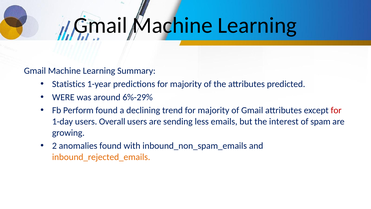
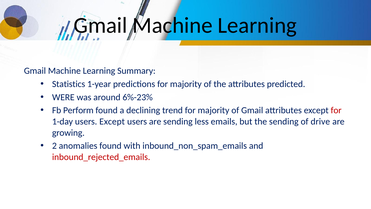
6%-29%: 6%-29% -> 6%-23%
users Overall: Overall -> Except
the interest: interest -> sending
spam: spam -> drive
inbound_rejected_emails colour: orange -> red
